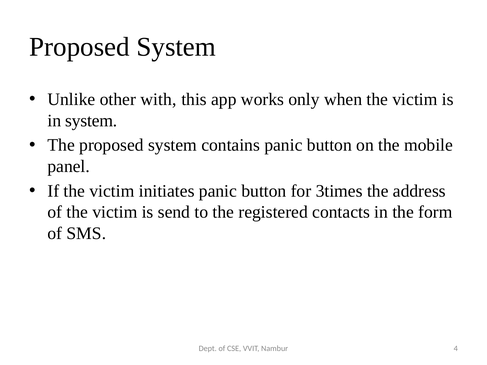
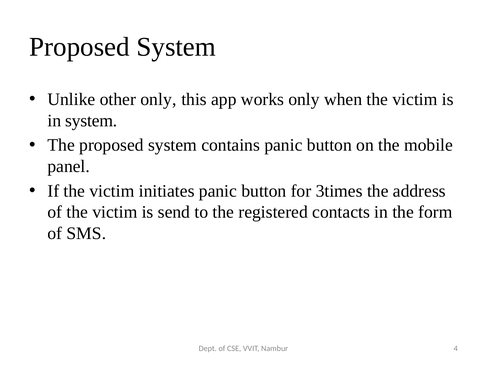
other with: with -> only
